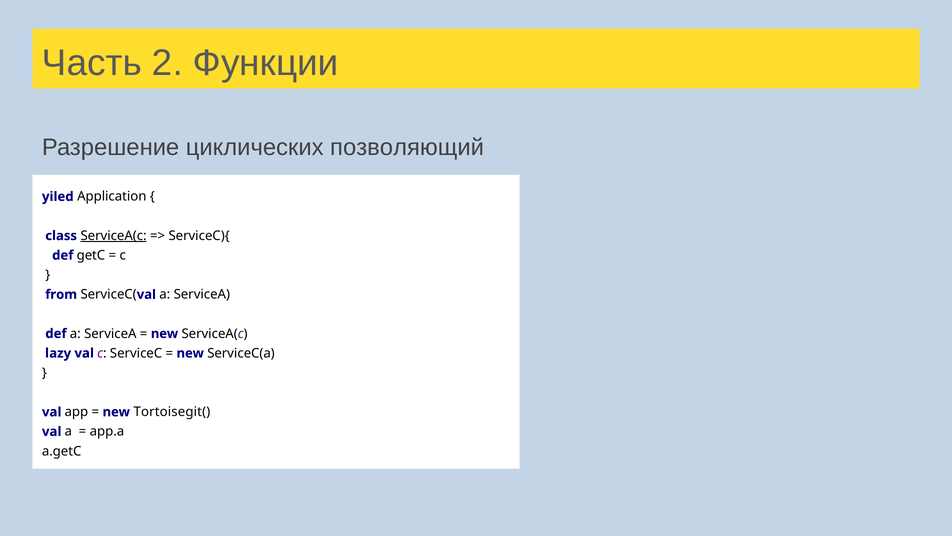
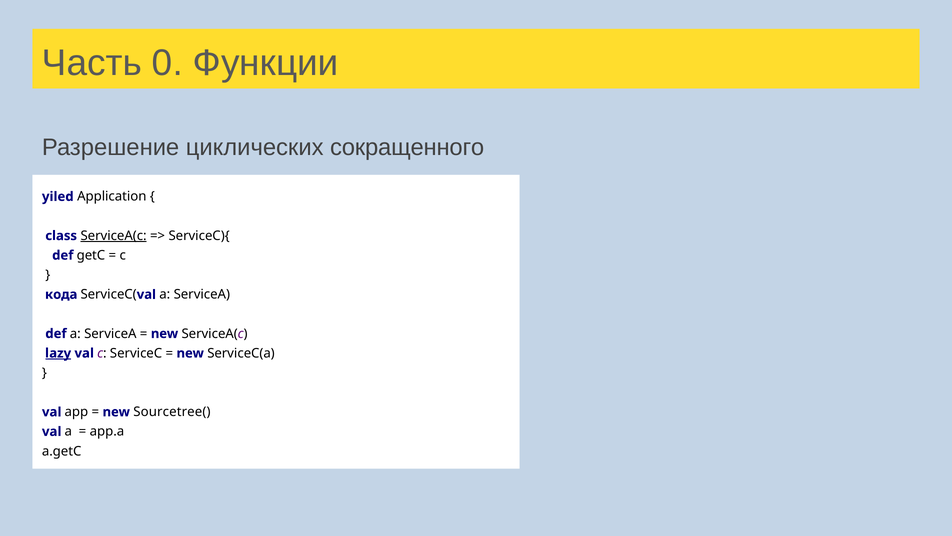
2: 2 -> 0
позволяющий: позволяющий -> сокращенного
from: from -> кода
lazy underline: none -> present
Tortoisegit(: Tortoisegit( -> Sourcetree(
